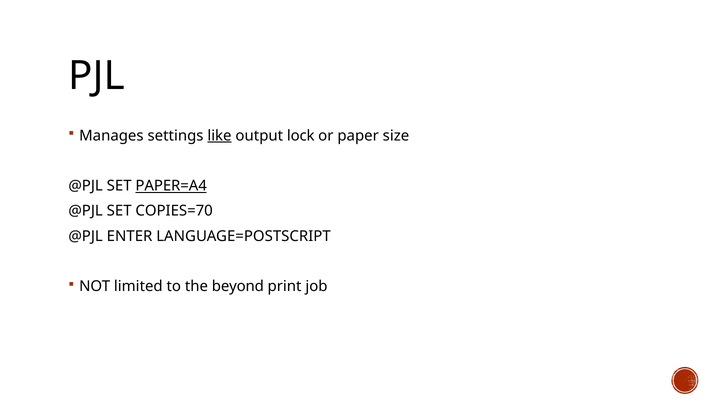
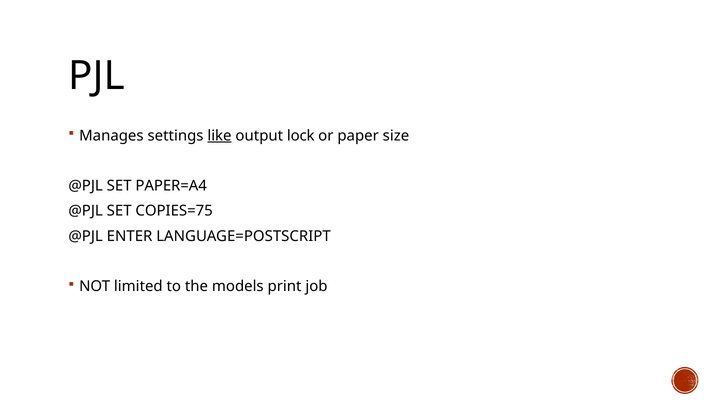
PAPER=A4 underline: present -> none
COPIES=70: COPIES=70 -> COPIES=75
beyond: beyond -> models
